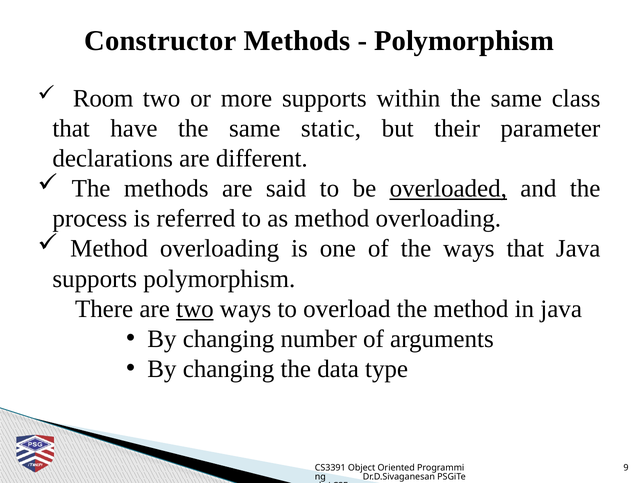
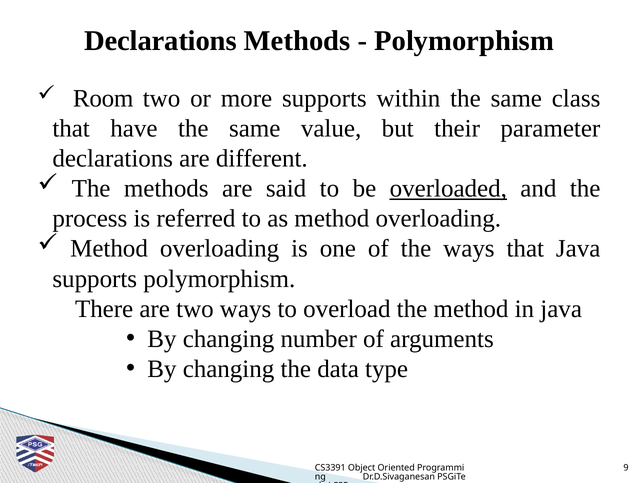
Constructor at (160, 41): Constructor -> Declarations
static: static -> value
two at (195, 309) underline: present -> none
